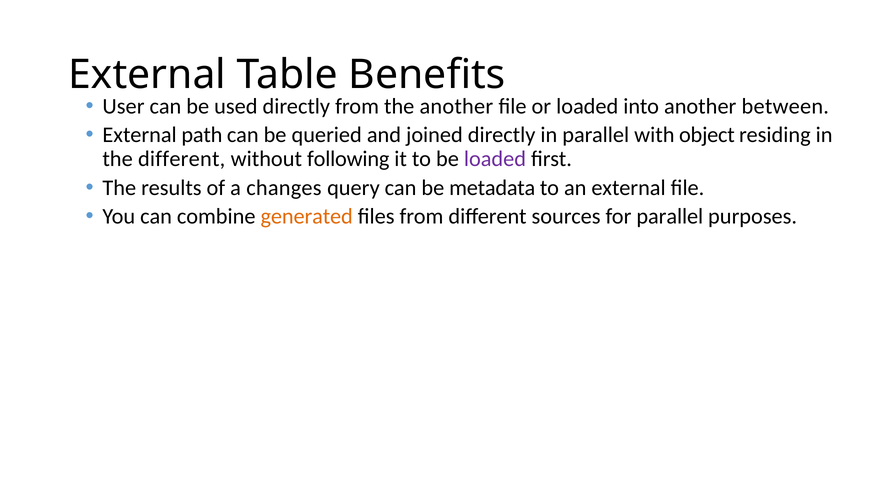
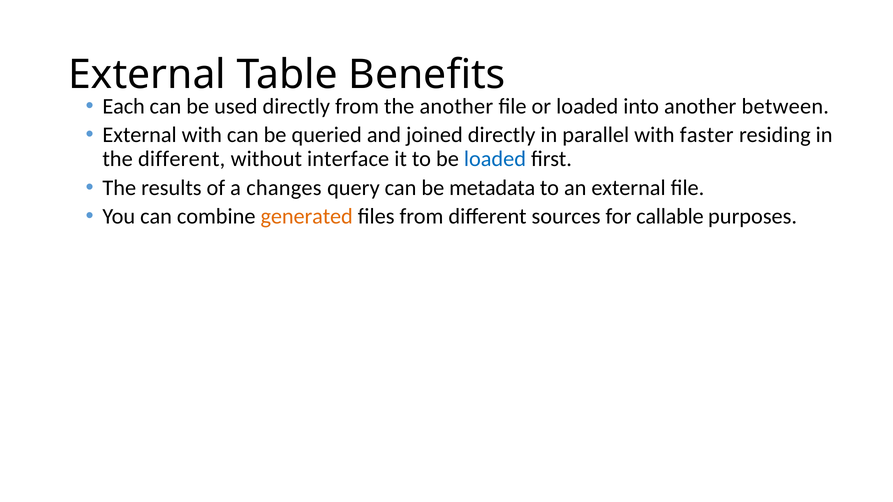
User: User -> Each
External path: path -> with
object: object -> faster
following: following -> interface
loaded at (495, 159) colour: purple -> blue
for parallel: parallel -> callable
